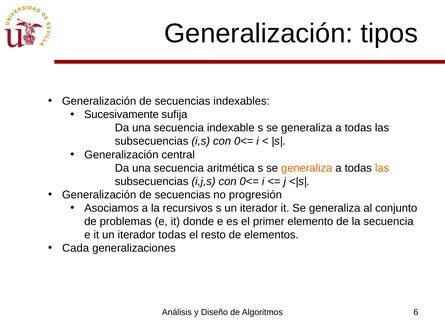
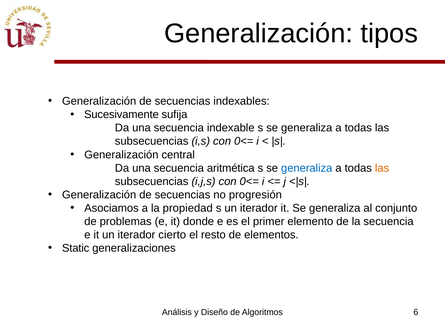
generaliza at (307, 168) colour: orange -> blue
recursivos: recursivos -> propiedad
iterador todas: todas -> cierto
Cada: Cada -> Static
